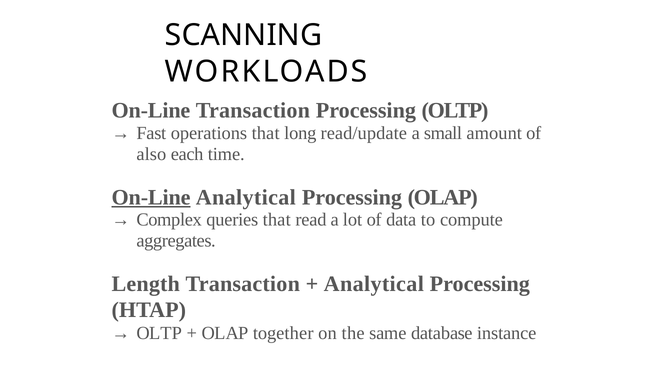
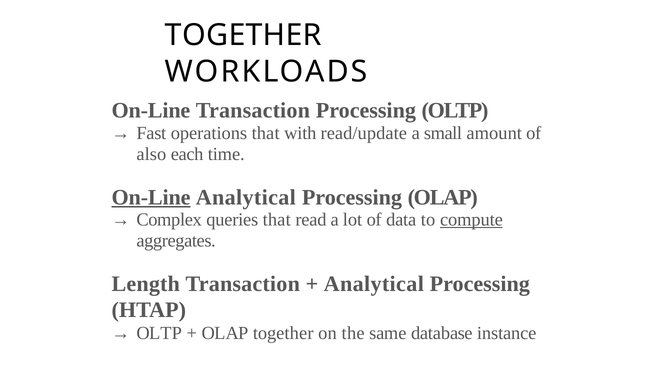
SCANNING at (244, 35): SCANNING -> TOGETHER
long: long -> with
compute underline: none -> present
